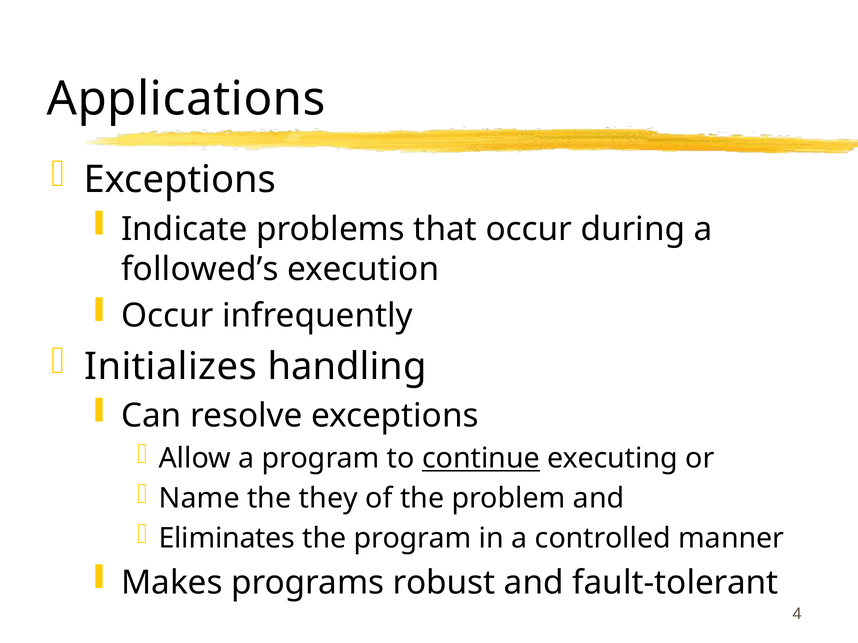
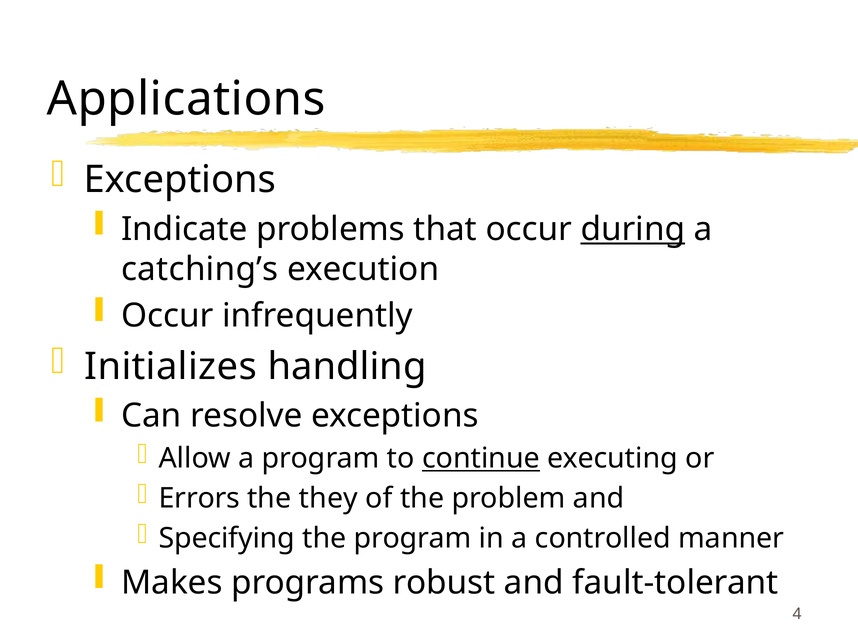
during underline: none -> present
followed’s: followed’s -> catching’s
Name: Name -> Errors
Eliminates: Eliminates -> Specifying
